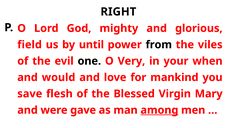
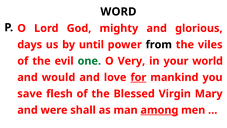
RIGHT: RIGHT -> WORD
field: field -> days
one colour: black -> green
when: when -> world
for underline: none -> present
gave: gave -> shall
